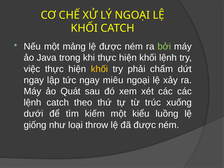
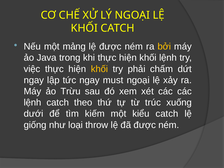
bởi colour: light green -> yellow
miêu: miêu -> must
Quát: Quát -> Trừu
kiểu luồng: luồng -> catch
